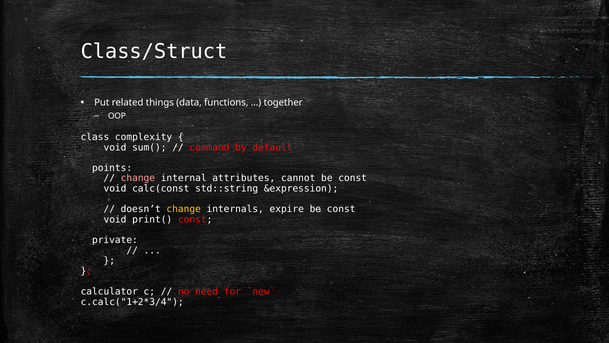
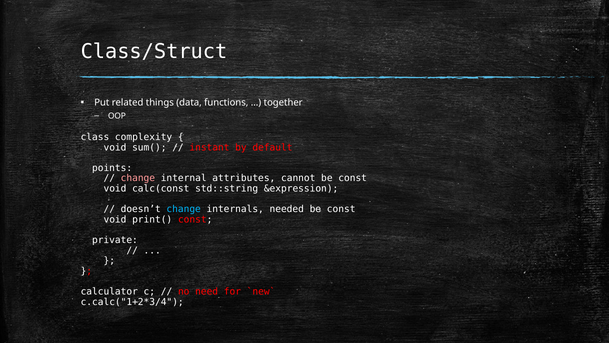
command: command -> instant
change at (184, 209) colour: yellow -> light blue
expire: expire -> needed
